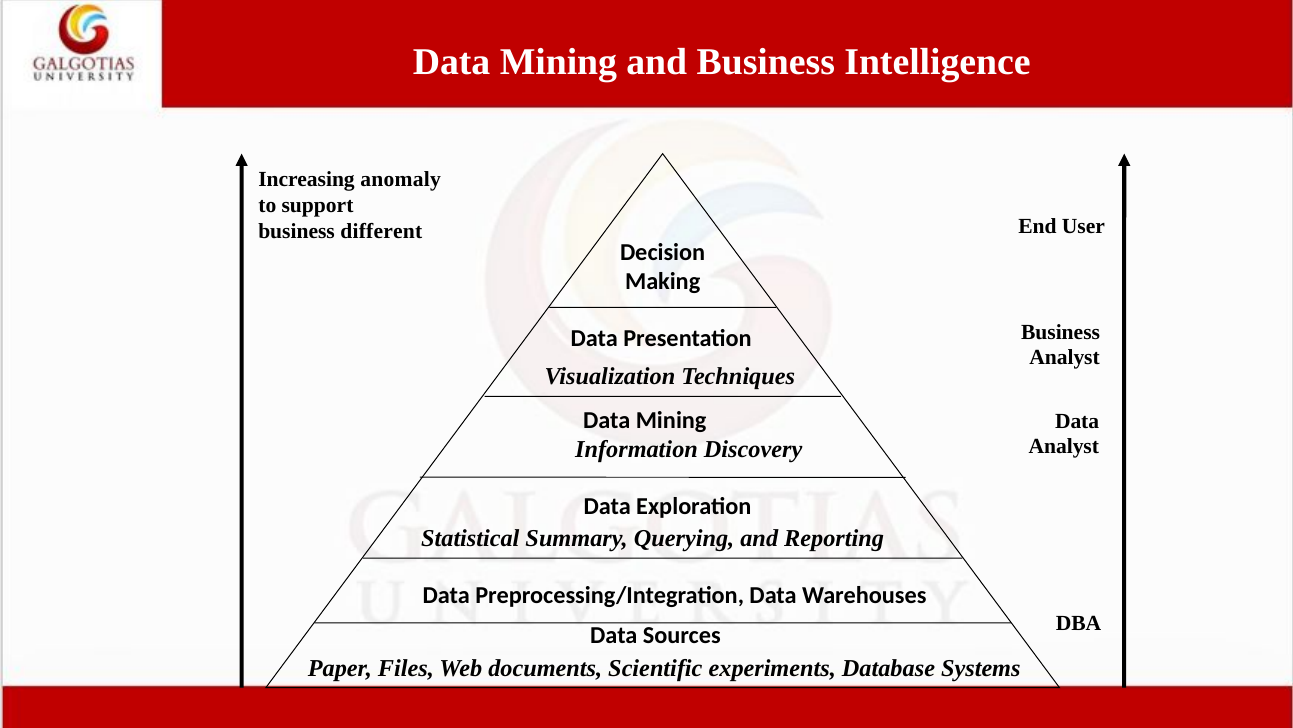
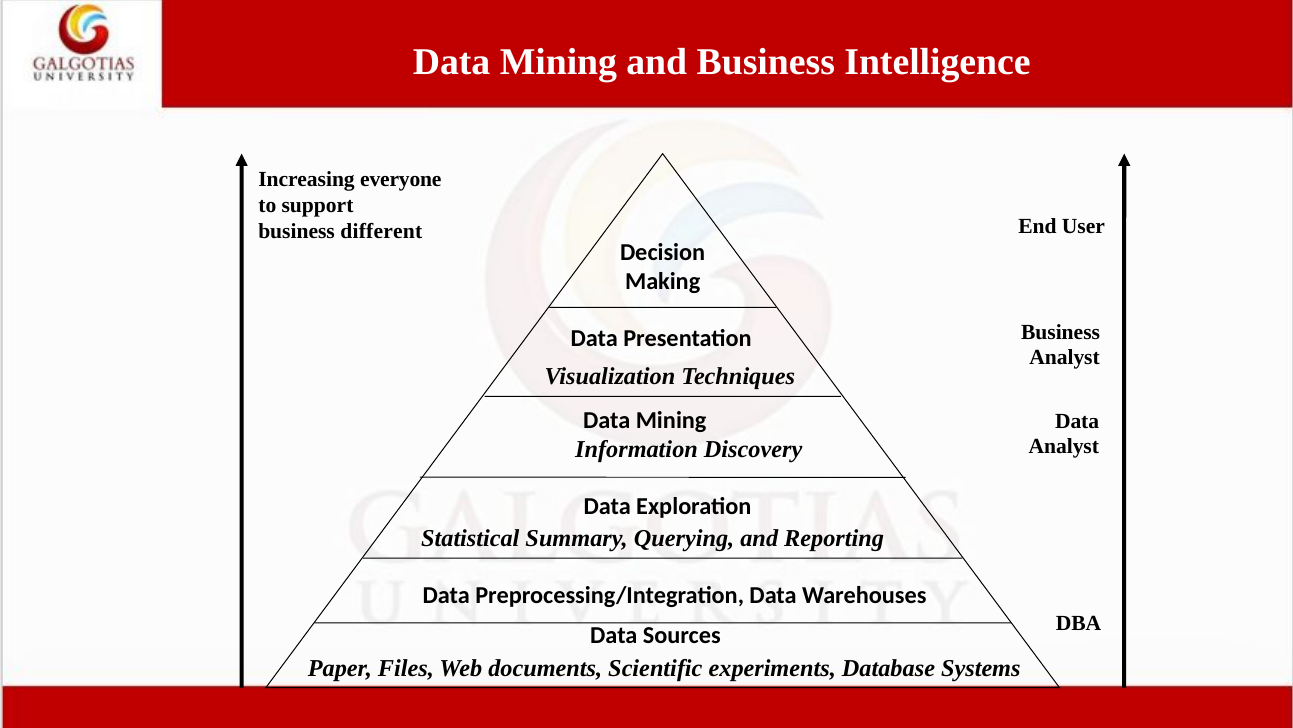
anomaly: anomaly -> everyone
